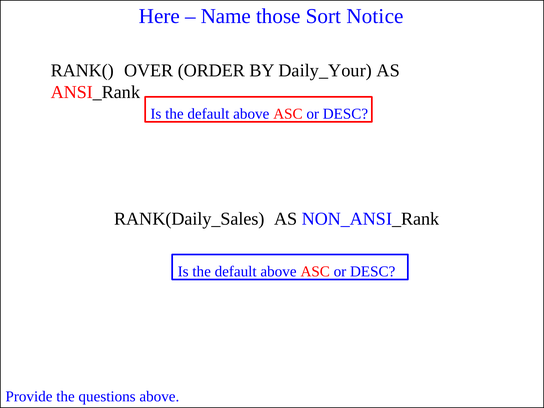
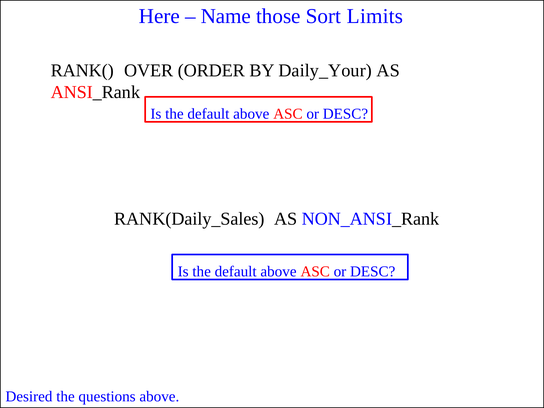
Notice: Notice -> Limits
Provide: Provide -> Desired
